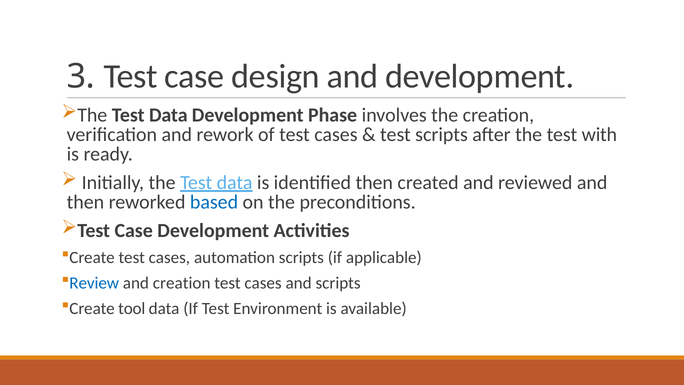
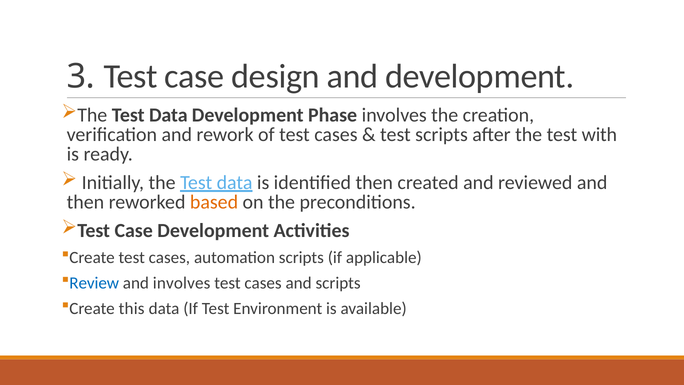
based colour: blue -> orange
and creation: creation -> involves
tool: tool -> this
